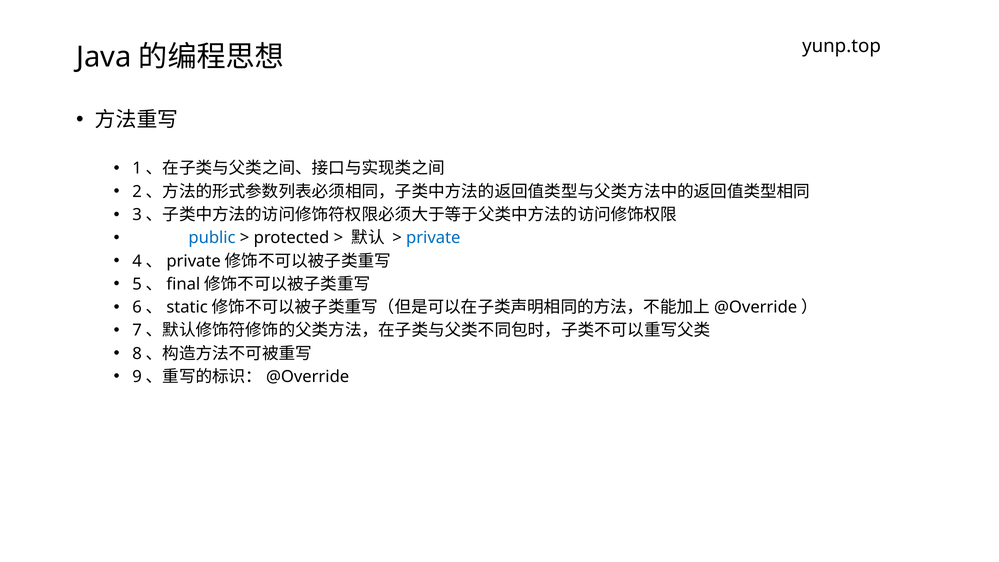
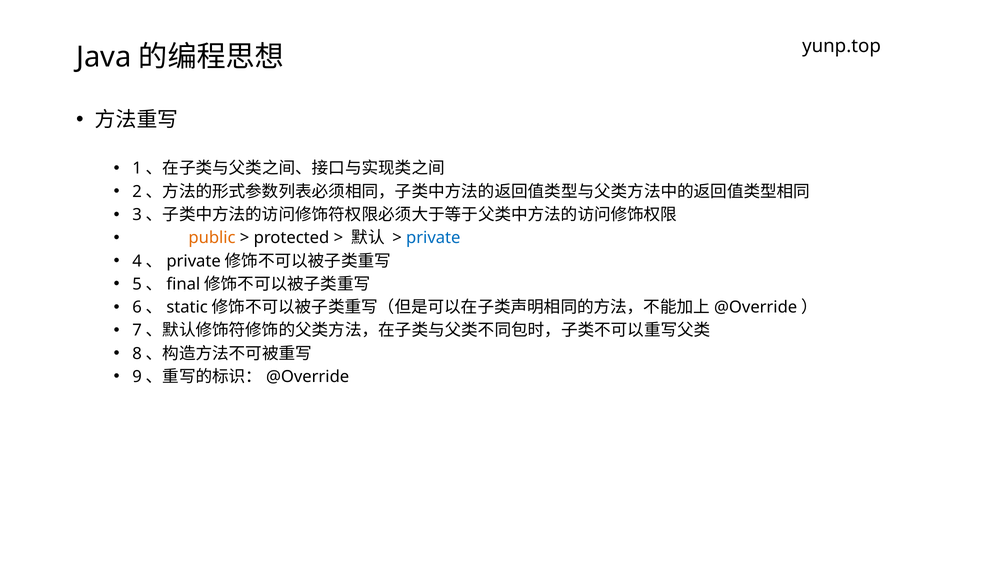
public colour: blue -> orange
